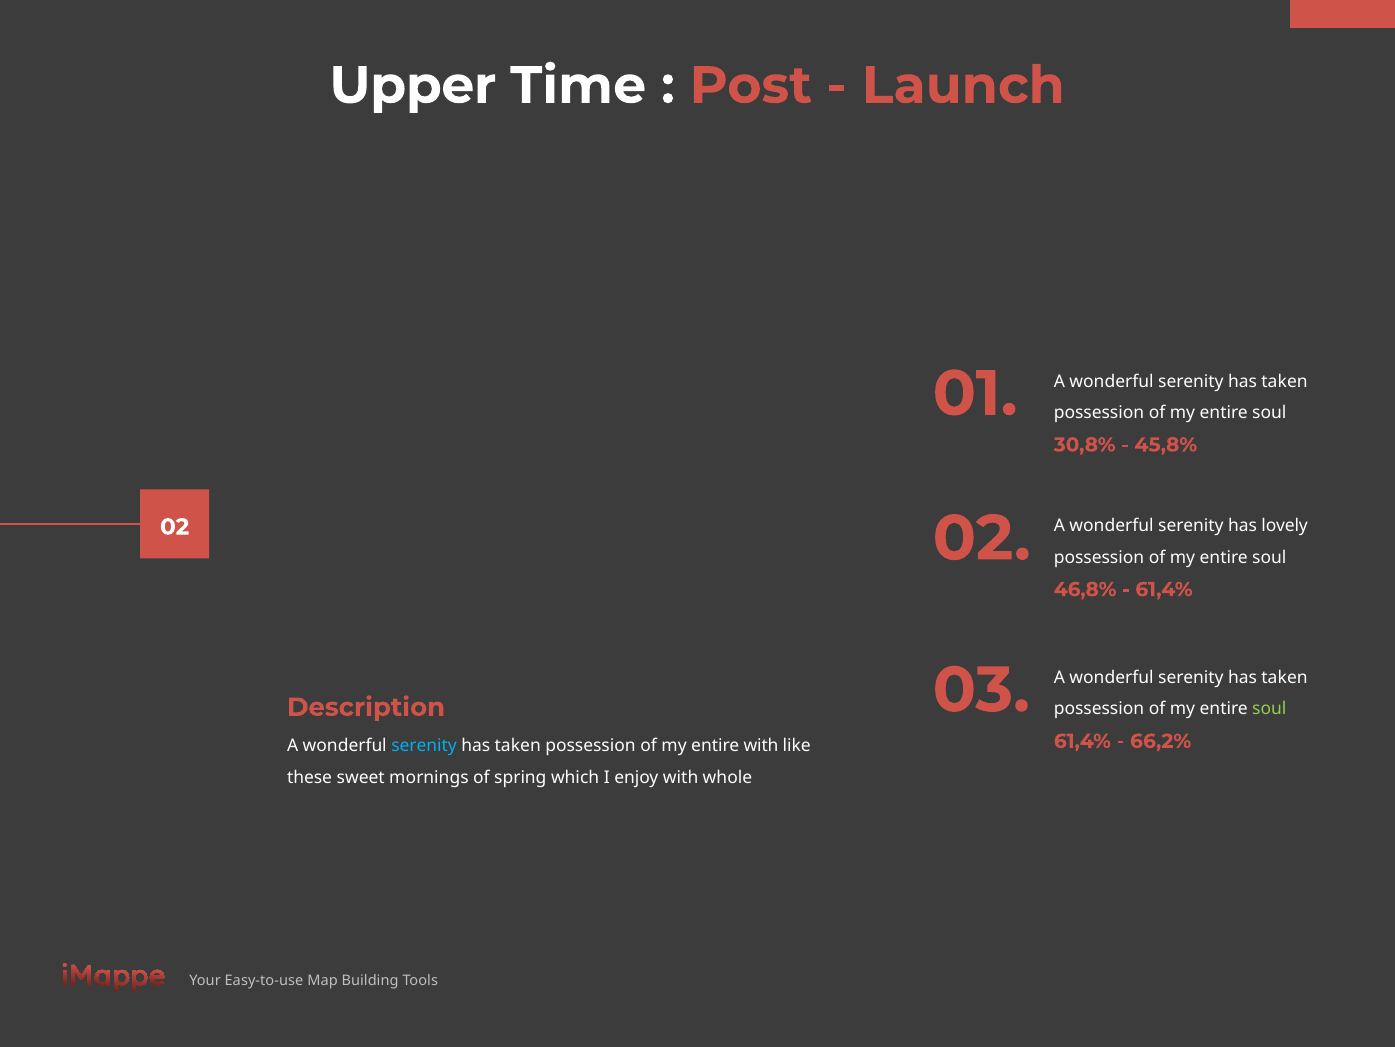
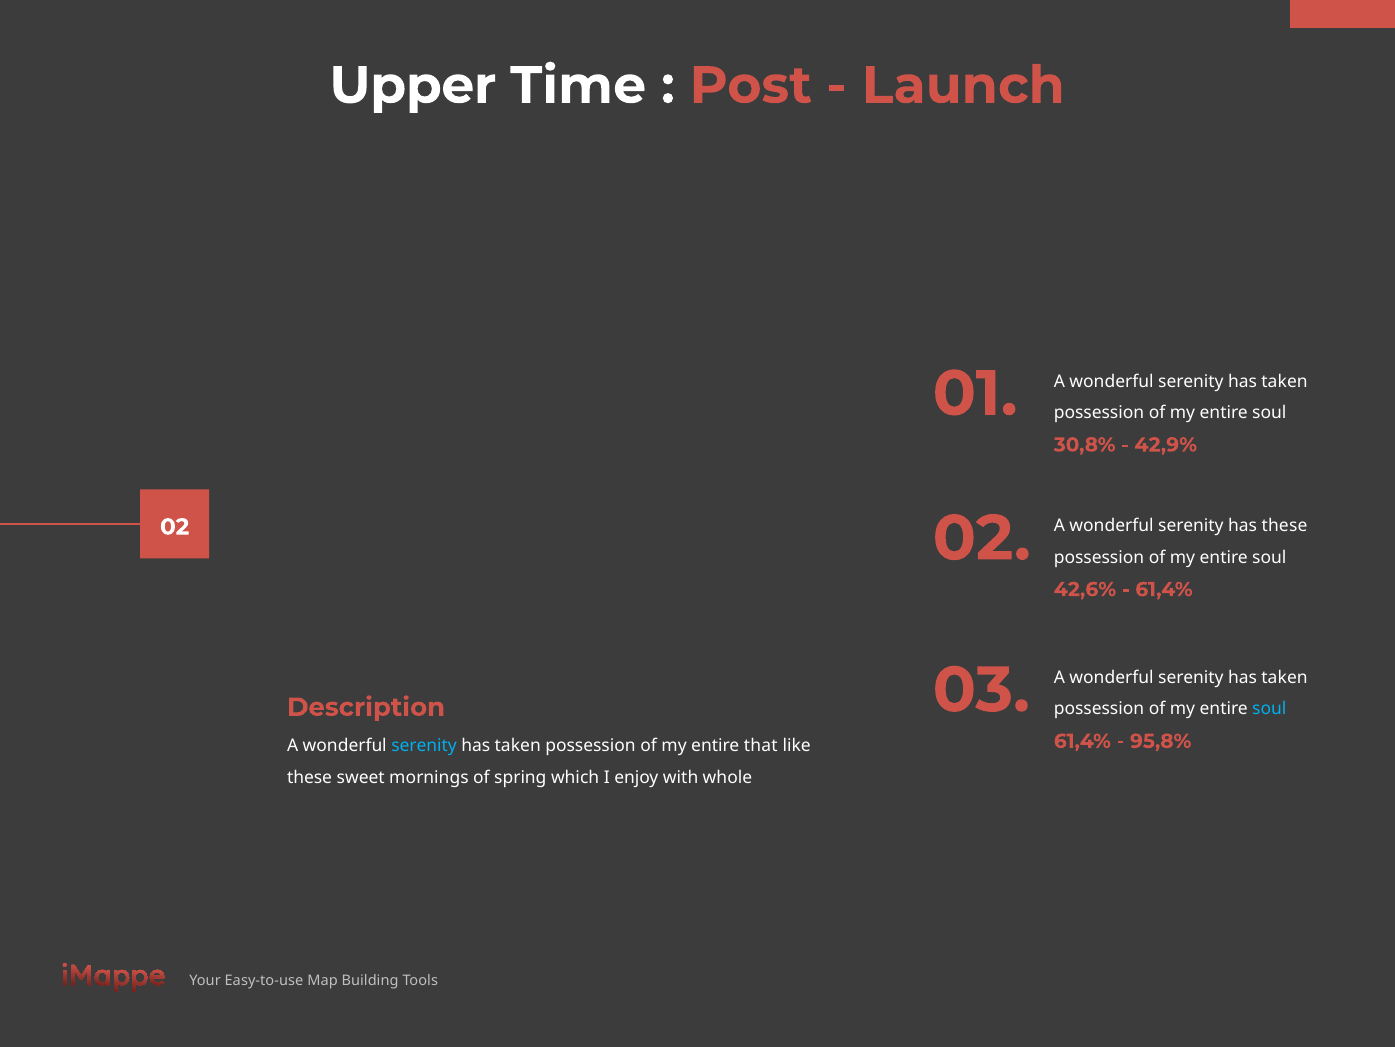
45,8%: 45,8% -> 42,9%
has lovely: lovely -> these
46,8%: 46,8% -> 42,6%
soul at (1269, 709) colour: light green -> light blue
66,2%: 66,2% -> 95,8%
entire with: with -> that
